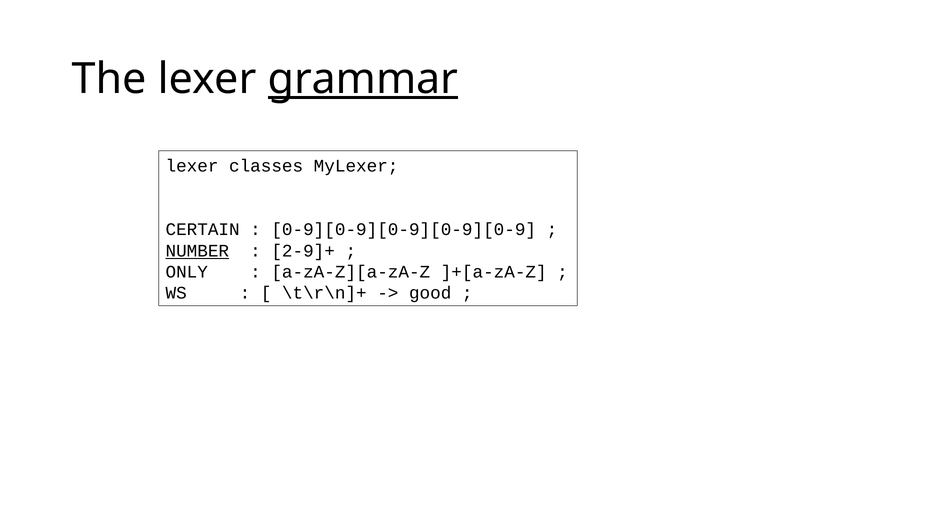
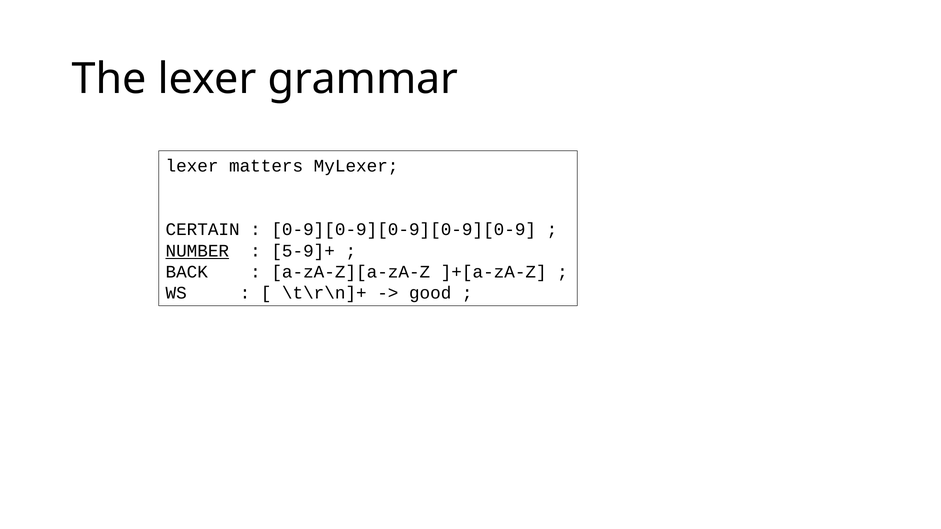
grammar underline: present -> none
classes: classes -> matters
2-9]+: 2-9]+ -> 5-9]+
ONLY: ONLY -> BACK
